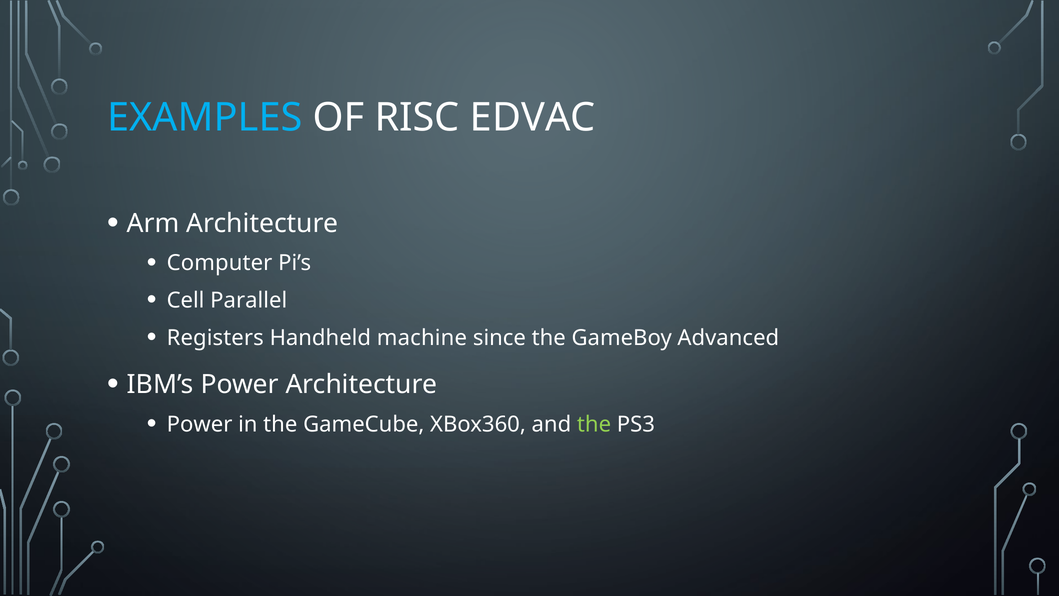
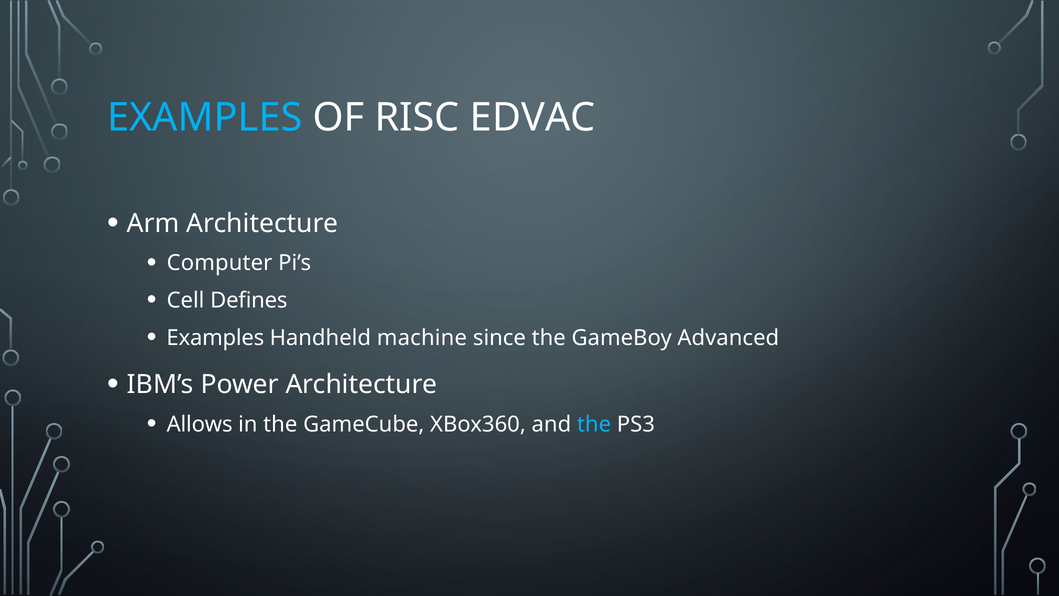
Parallel: Parallel -> Defines
Registers at (215, 338): Registers -> Examples
Power at (200, 424): Power -> Allows
the at (594, 424) colour: light green -> light blue
